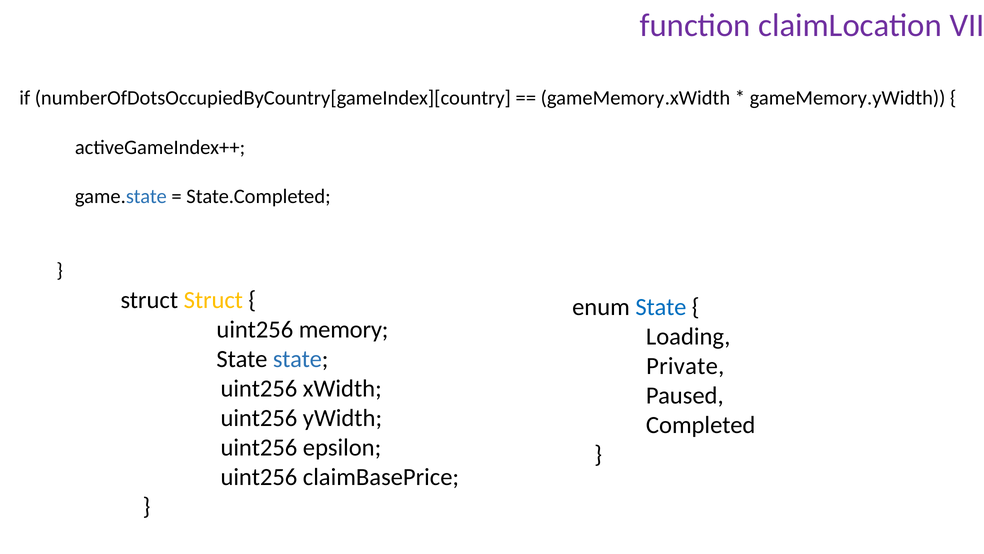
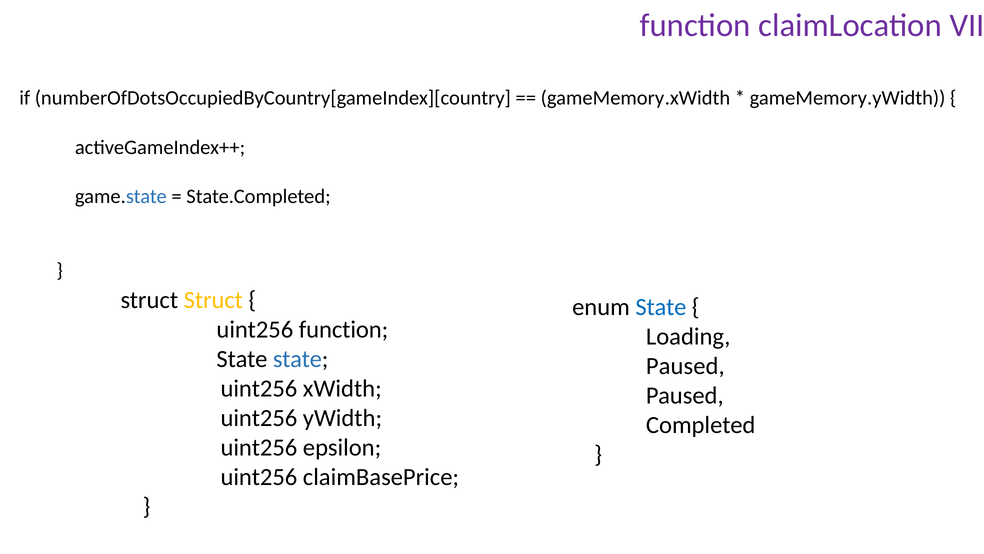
uint256 memory: memory -> function
Private at (685, 366): Private -> Paused
